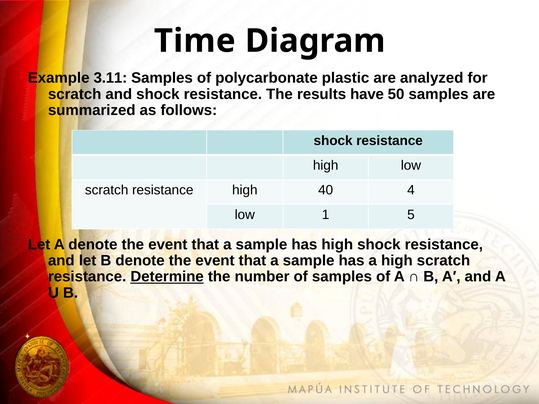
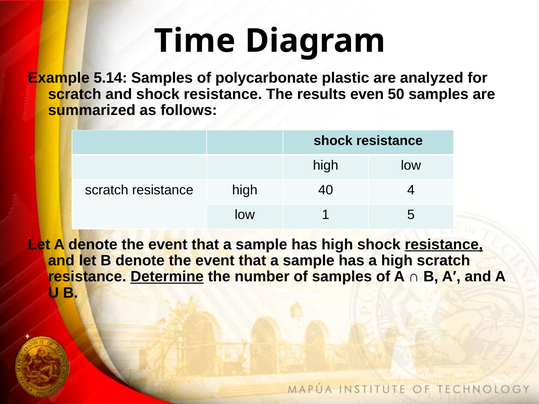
3.11: 3.11 -> 5.14
have: have -> even
resistance at (444, 245) underline: none -> present
